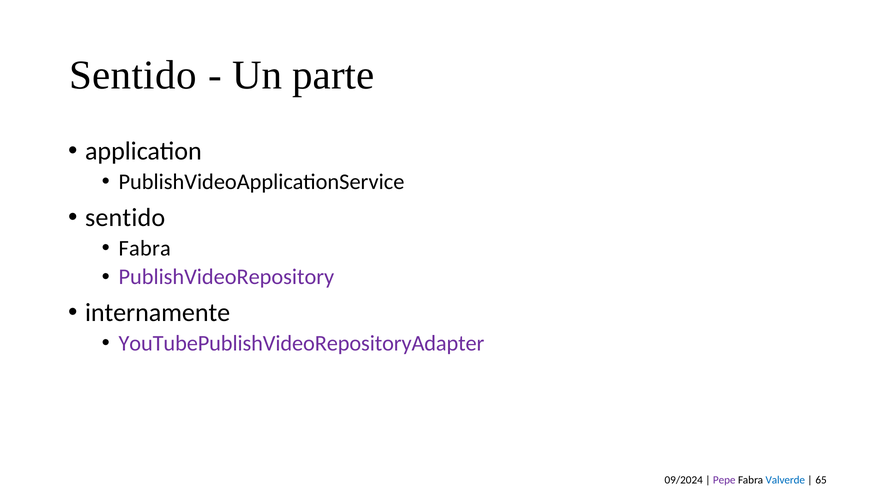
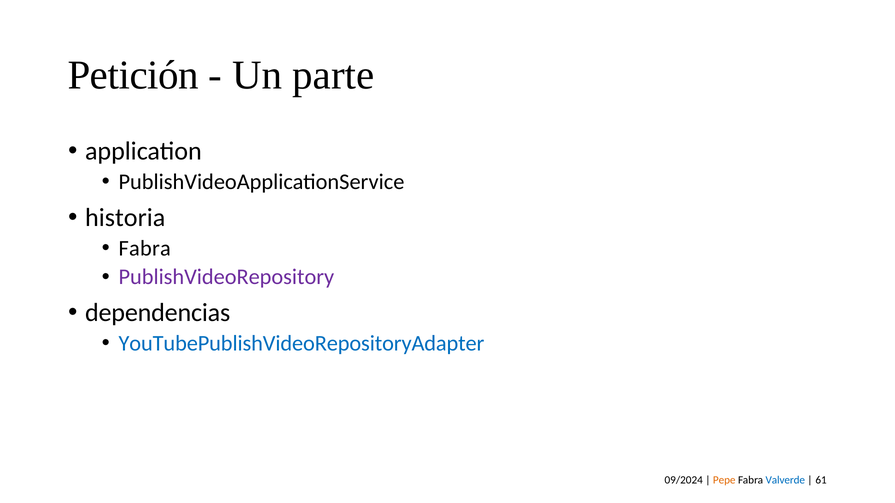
Sentido at (133, 75): Sentido -> Petición
sentido at (125, 218): sentido -> historia
internamente: internamente -> dependencias
YouTubePublishVideoRepositoryAdapter colour: purple -> blue
Pepe colour: purple -> orange
65: 65 -> 61
